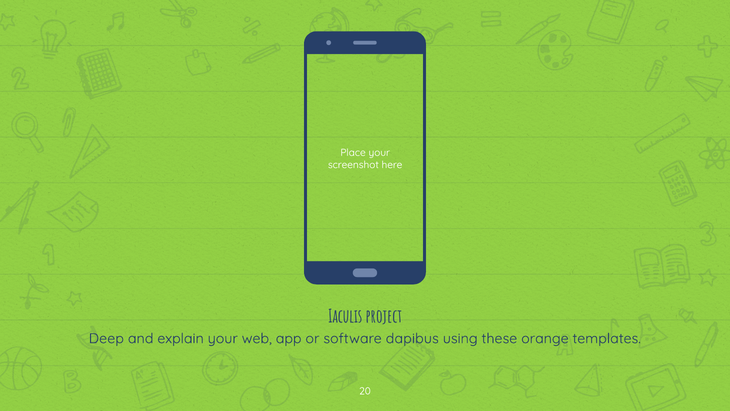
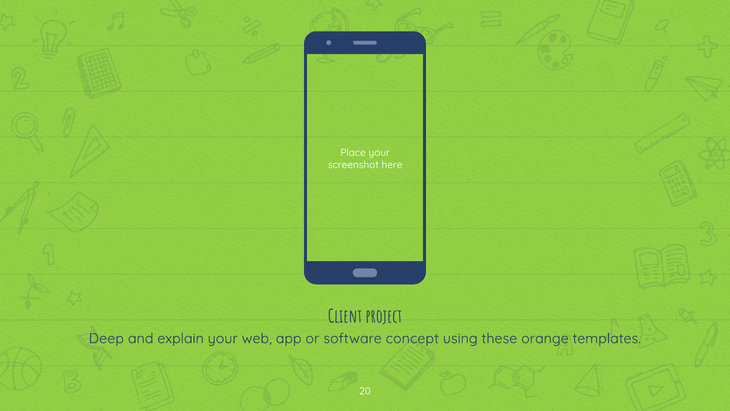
Iaculis: Iaculis -> Client
dapibus: dapibus -> concept
